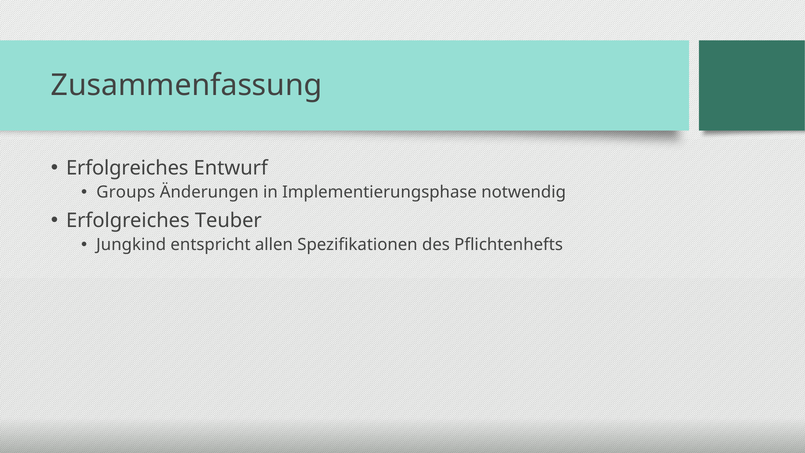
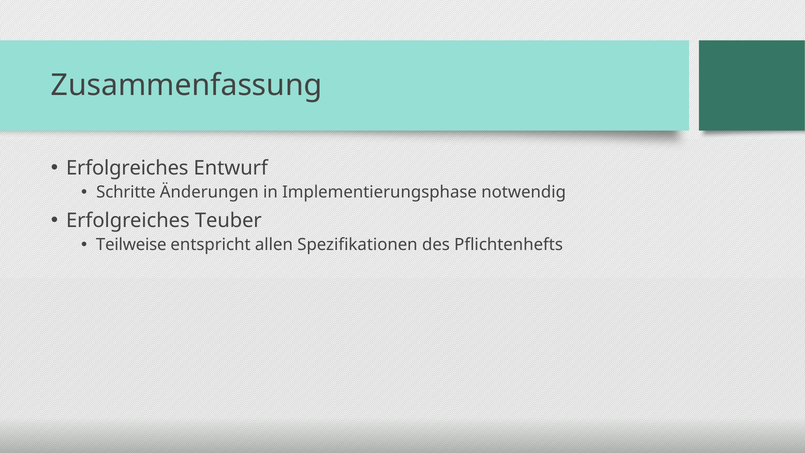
Groups: Groups -> Schritte
Jungkind: Jungkind -> Teilweise
